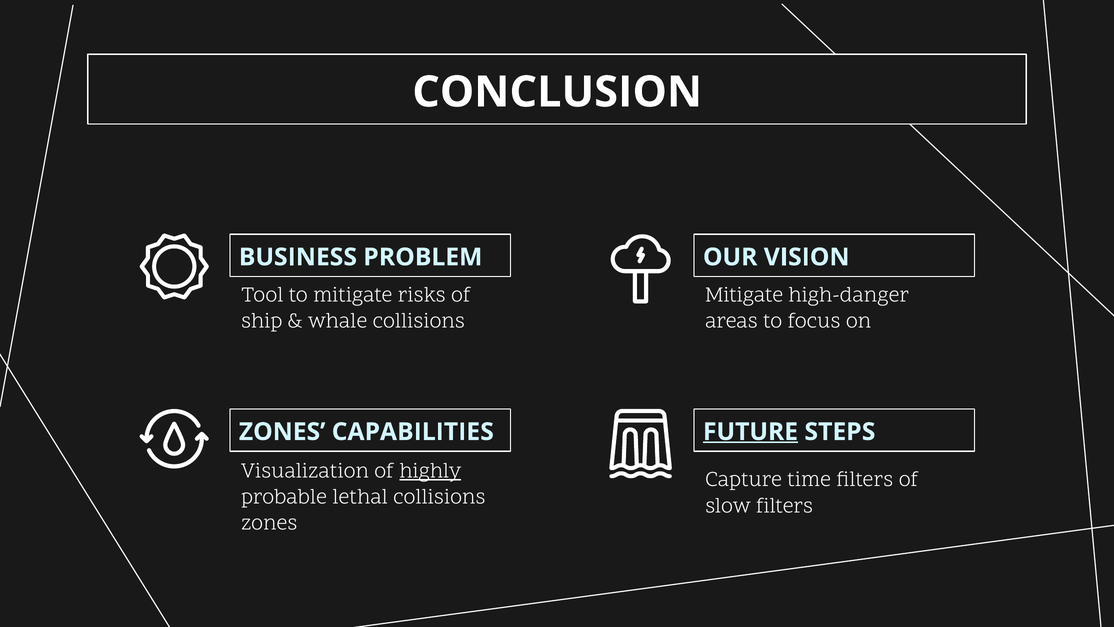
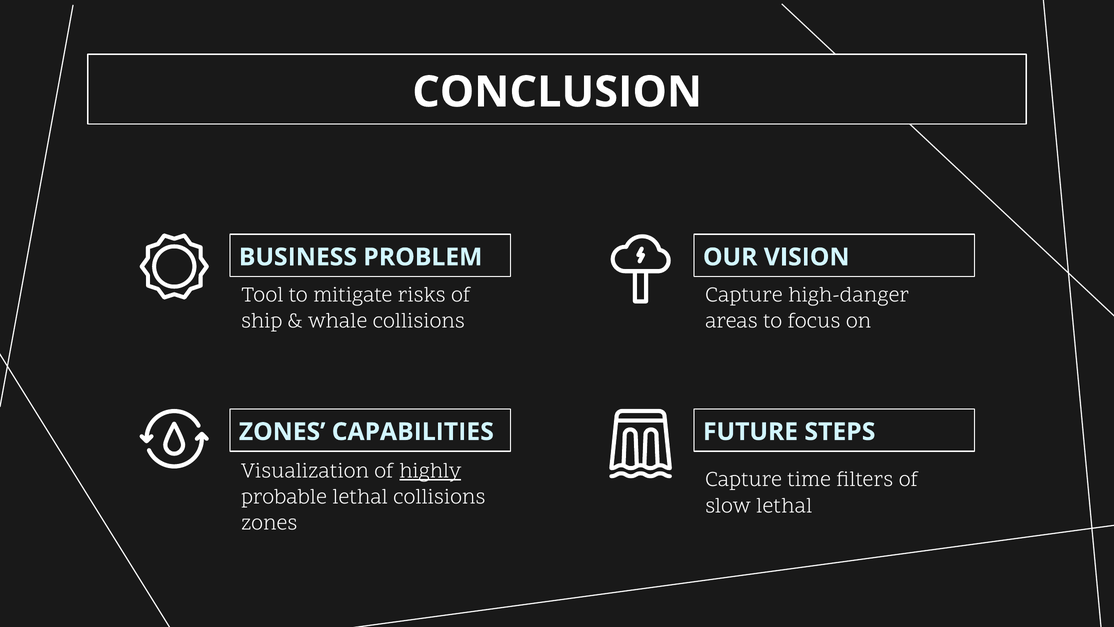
Mitigate at (744, 295): Mitigate -> Capture
FUTURE underline: present -> none
slow filters: filters -> lethal
